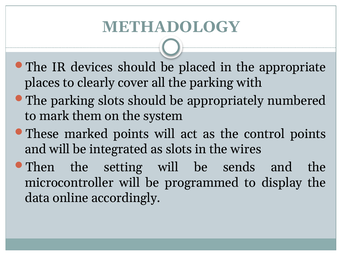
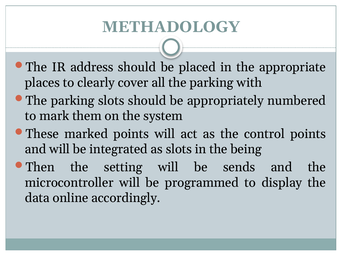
devices: devices -> address
wires: wires -> being
